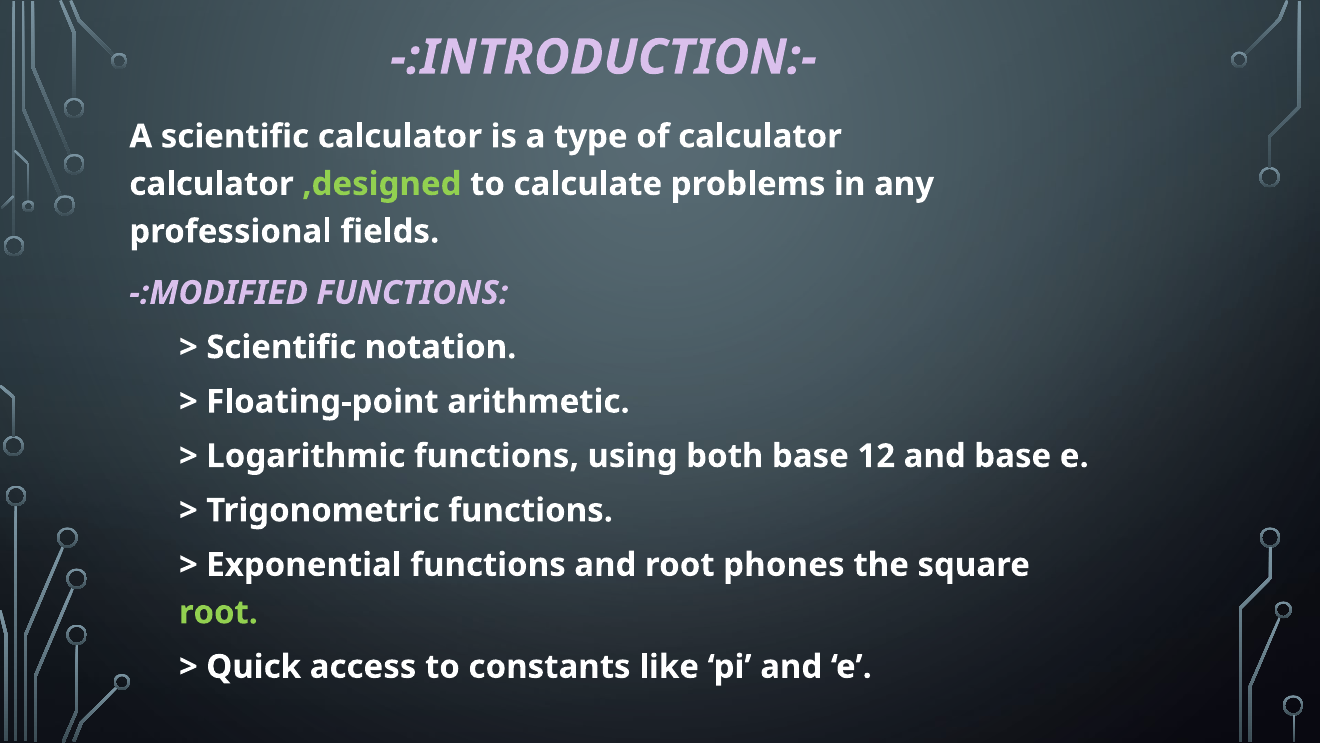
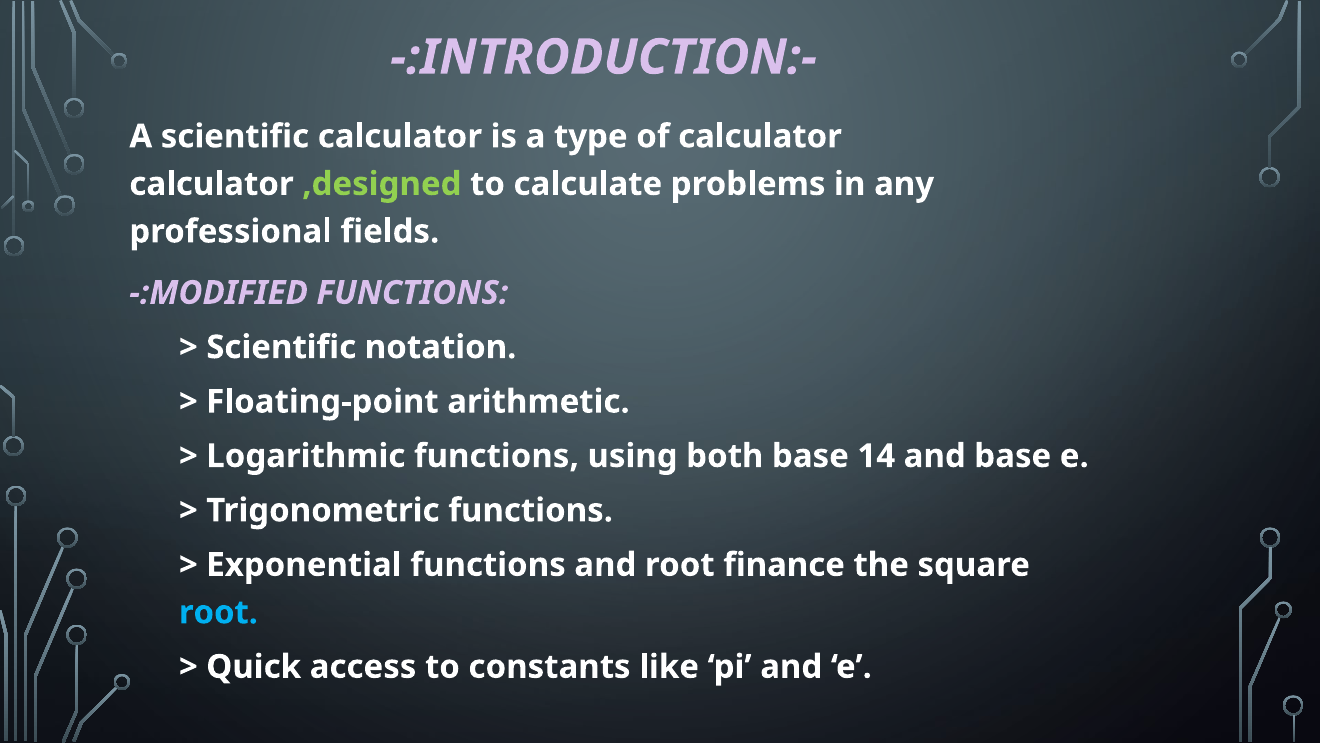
12: 12 -> 14
phones: phones -> finance
root at (218, 612) colour: light green -> light blue
